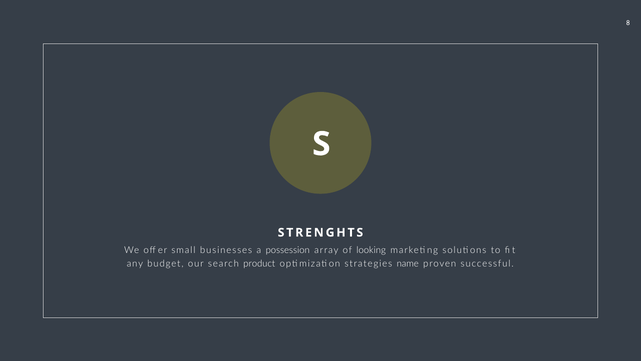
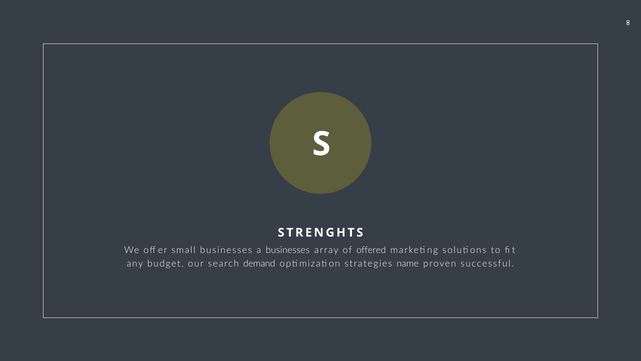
a possession: possession -> businesses
looking: looking -> offered
product: product -> demand
